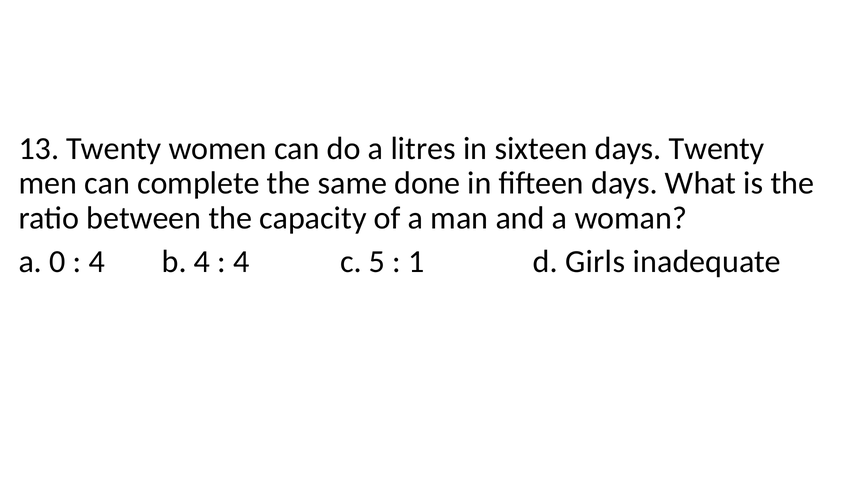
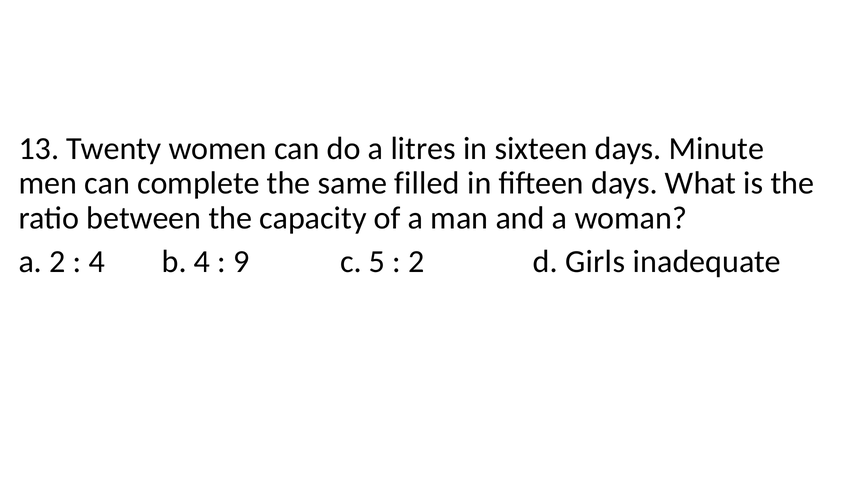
days Twenty: Twenty -> Minute
done: done -> filled
a 0: 0 -> 2
4 at (241, 262): 4 -> 9
1 at (416, 262): 1 -> 2
